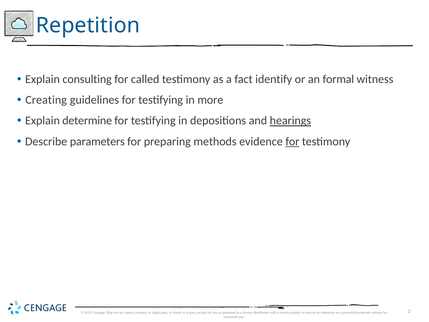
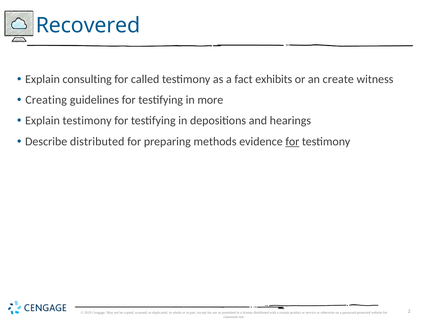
Repetition: Repetition -> Recovered
identify: identify -> exhibits
formal: formal -> create
Explain determine: determine -> testimony
hearings underline: present -> none
Describe parameters: parameters -> distributed
